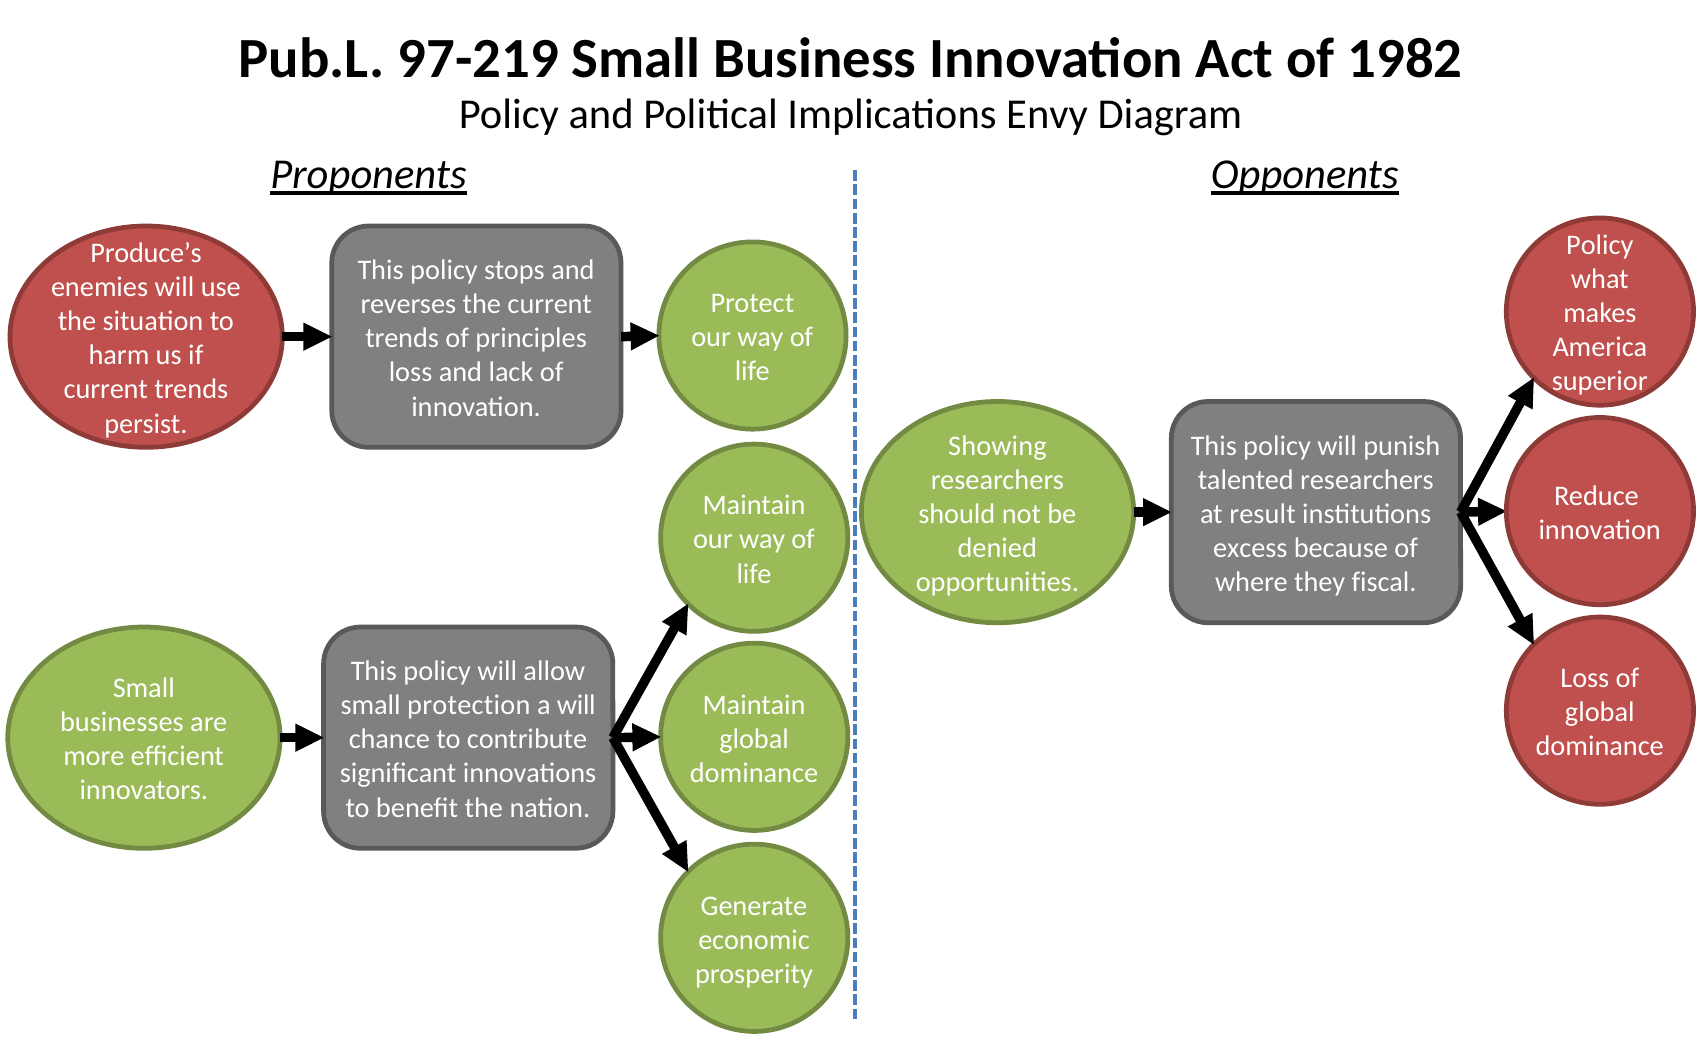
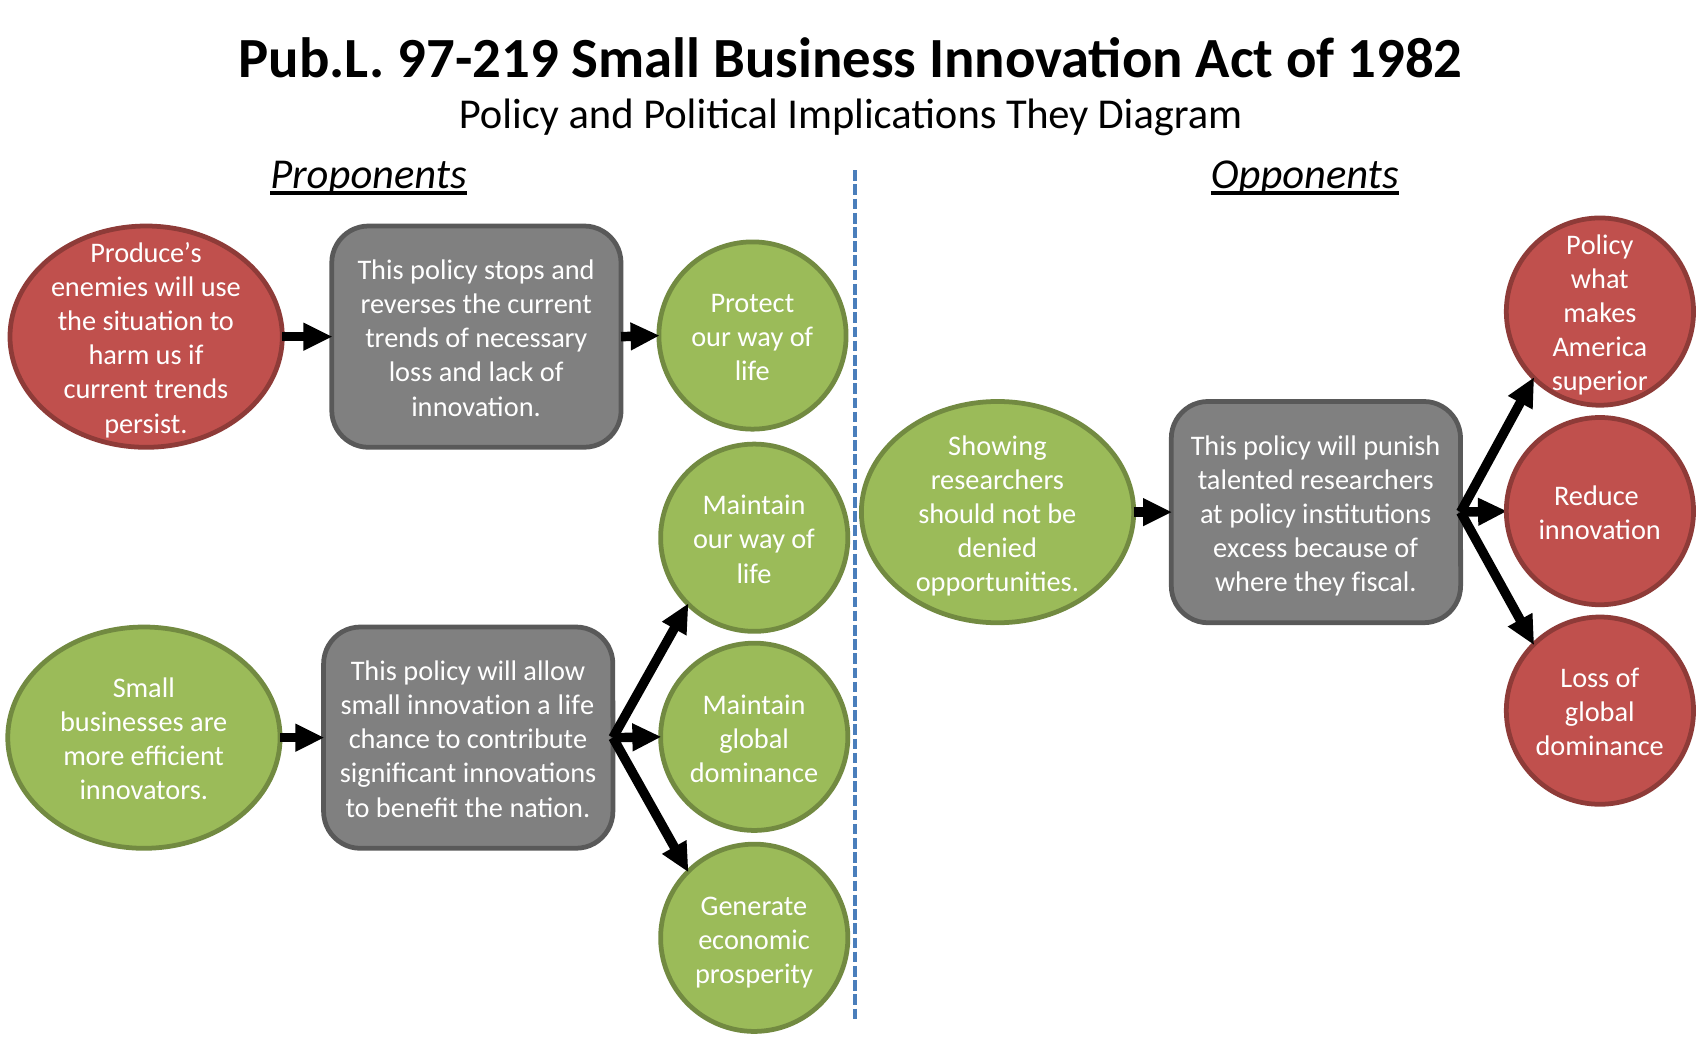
Implications Envy: Envy -> They
principles: principles -> necessary
at result: result -> policy
small protection: protection -> innovation
a will: will -> life
